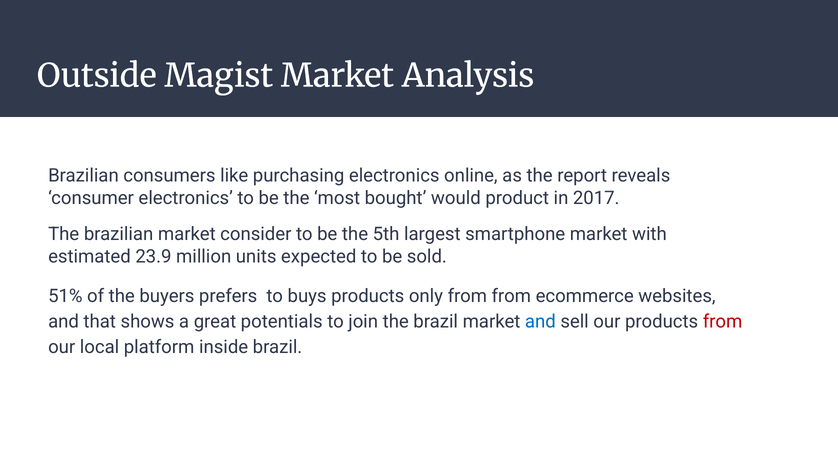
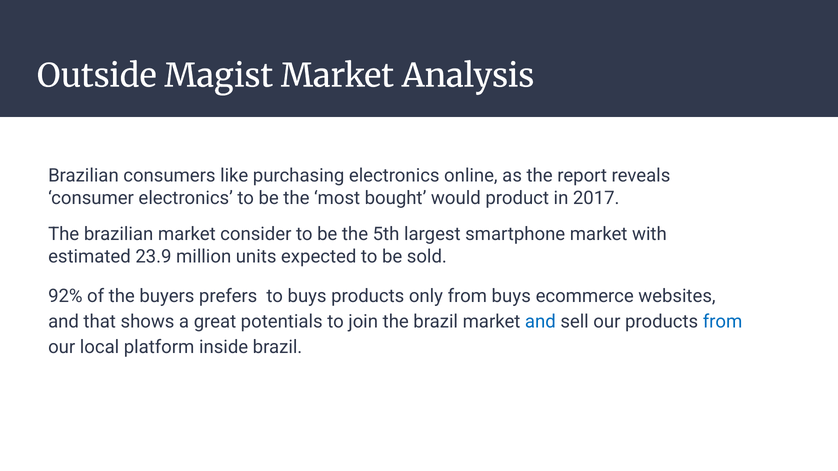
51%: 51% -> 92%
from from: from -> buys
from at (723, 322) colour: red -> blue
